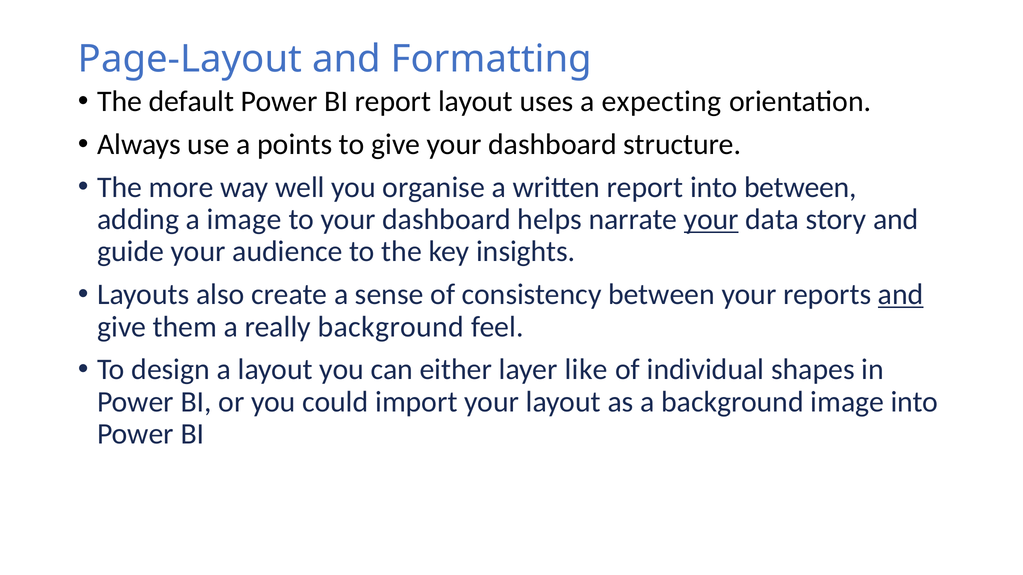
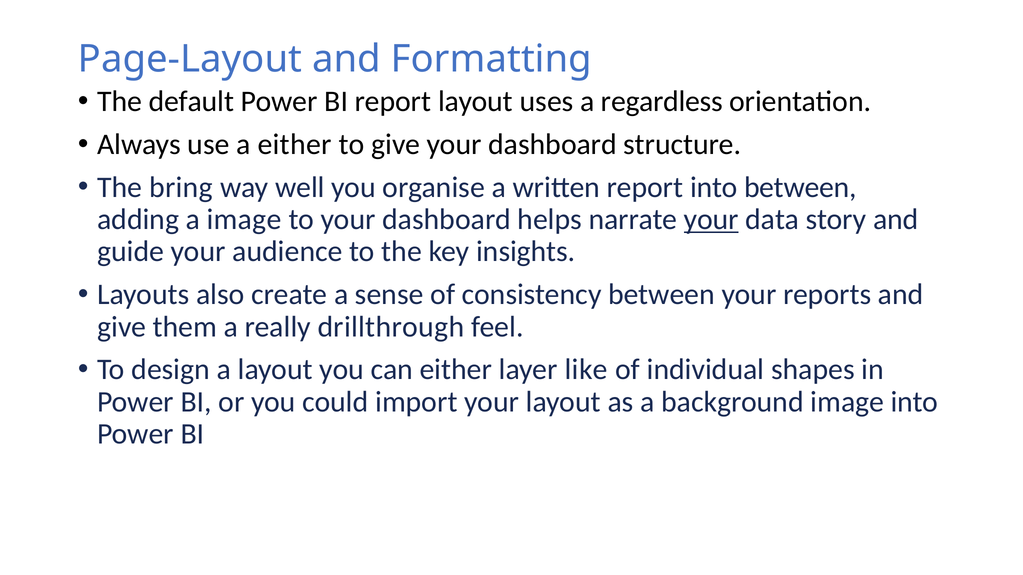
expecting: expecting -> regardless
a points: points -> either
more: more -> bring
and at (901, 295) underline: present -> none
really background: background -> drillthrough
